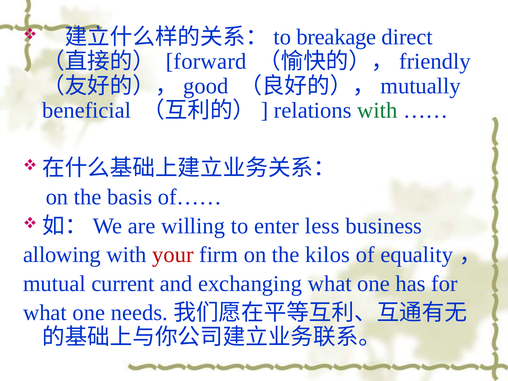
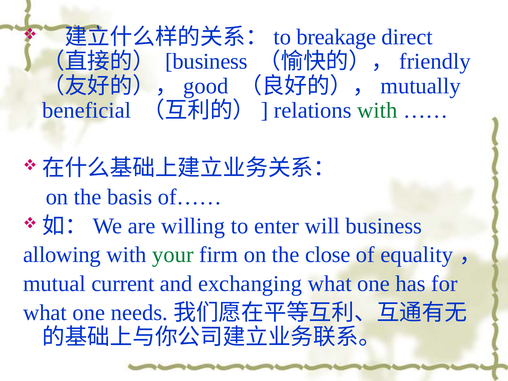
forward at (206, 61): forward -> business
less: less -> will
your colour: red -> green
kilos: kilos -> close
